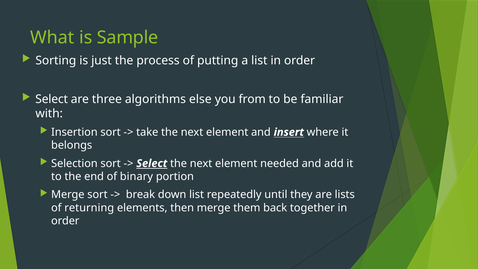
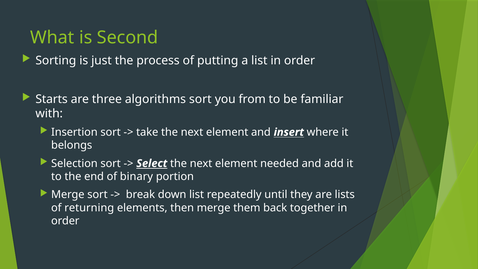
Sample: Sample -> Second
Select at (52, 99): Select -> Starts
algorithms else: else -> sort
